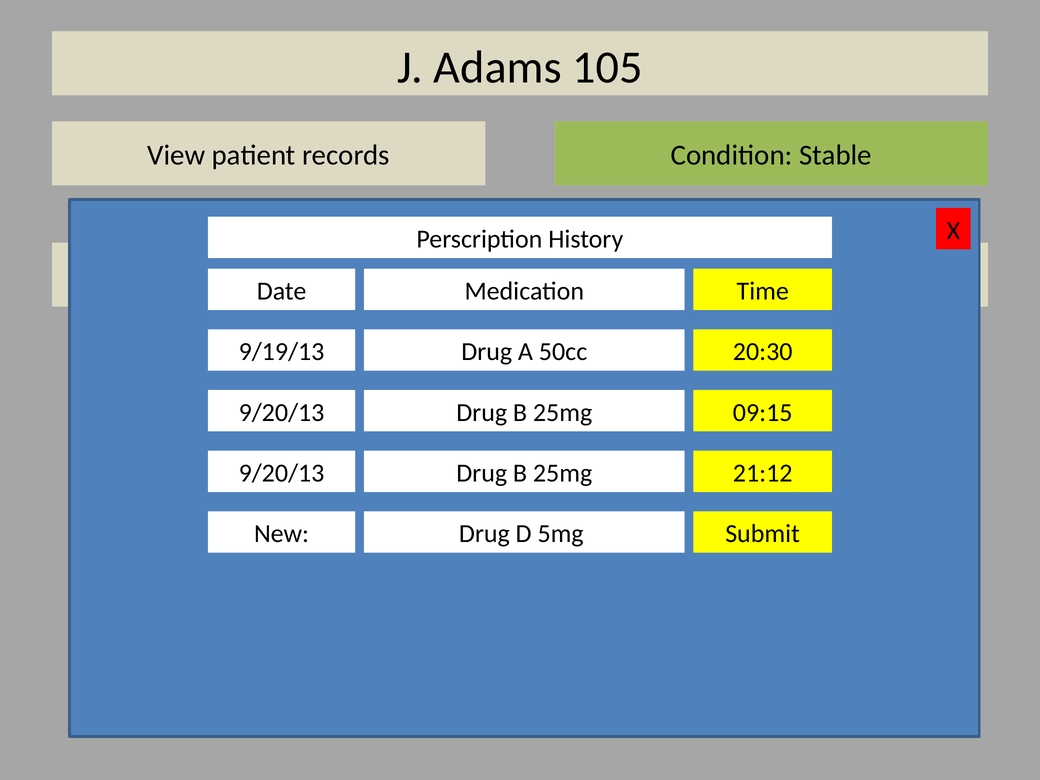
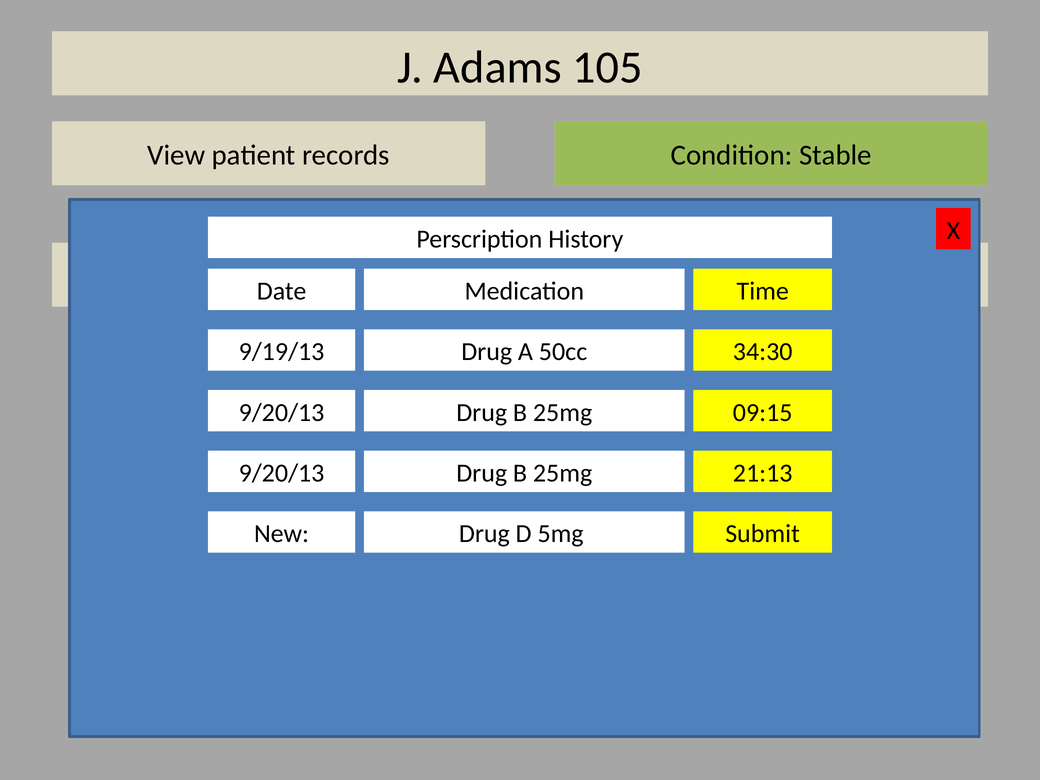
20:30: 20:30 -> 34:30
21:12: 21:12 -> 21:13
